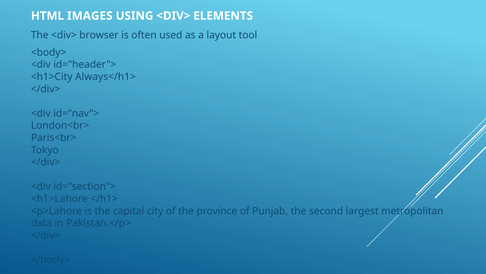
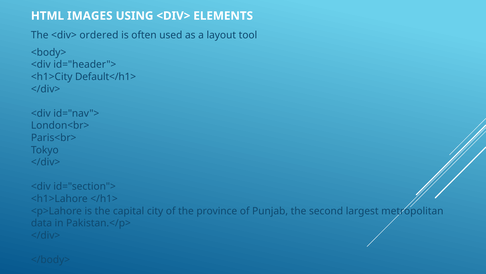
browser: browser -> ordered
Always</h1>: Always</h1> -> Default</h1>
